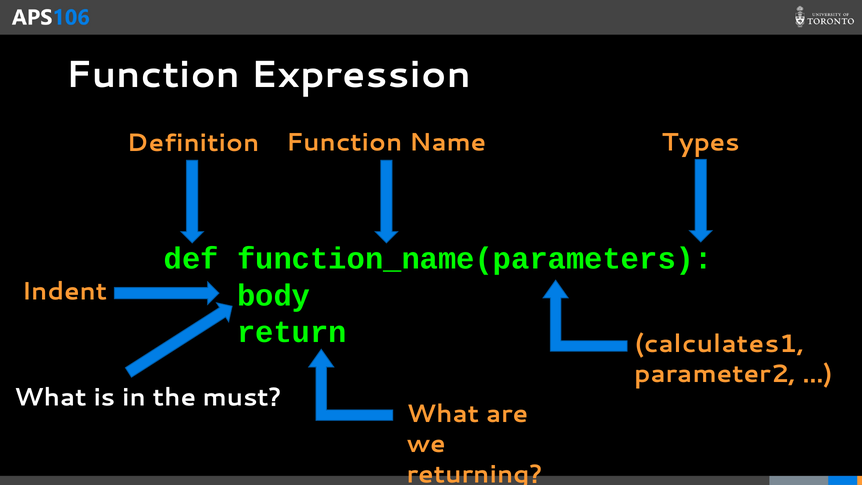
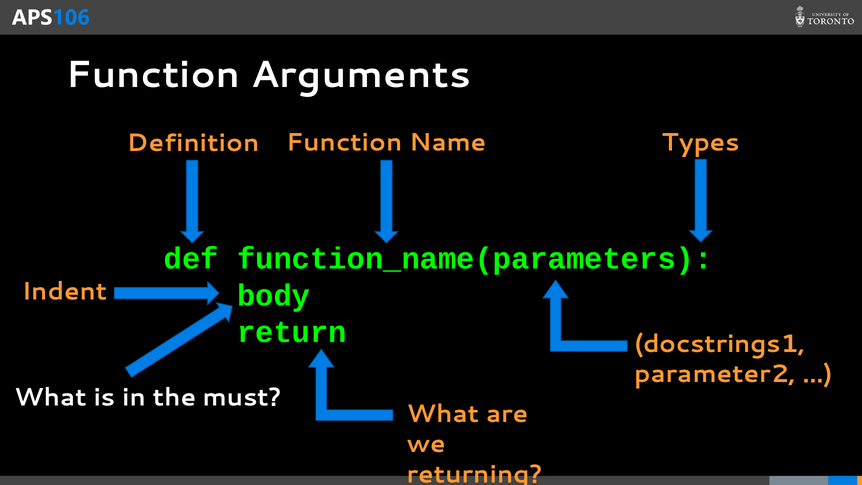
Expression: Expression -> Arguments
calculates1: calculates1 -> docstrings1
